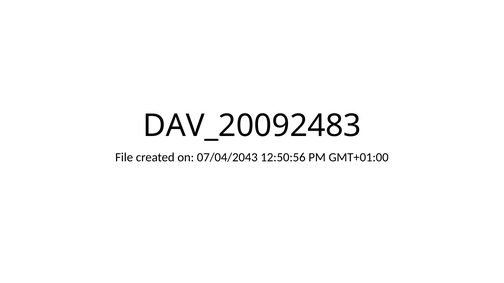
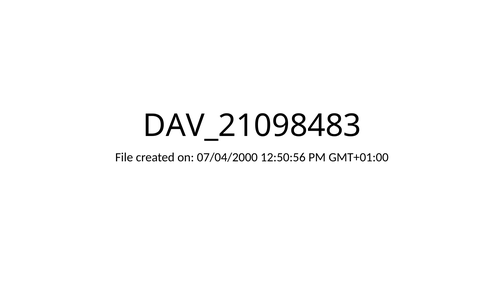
DAV_20092483: DAV_20092483 -> DAV_21098483
07/04/2043: 07/04/2043 -> 07/04/2000
